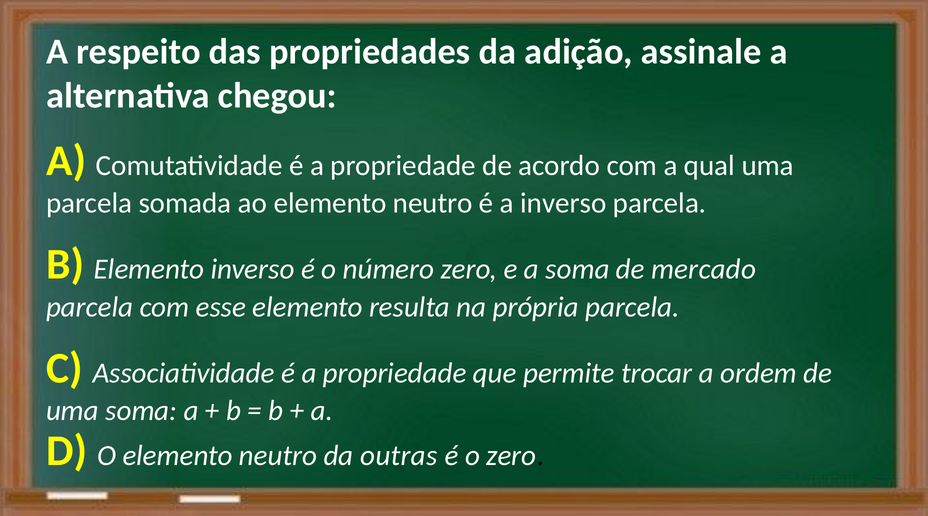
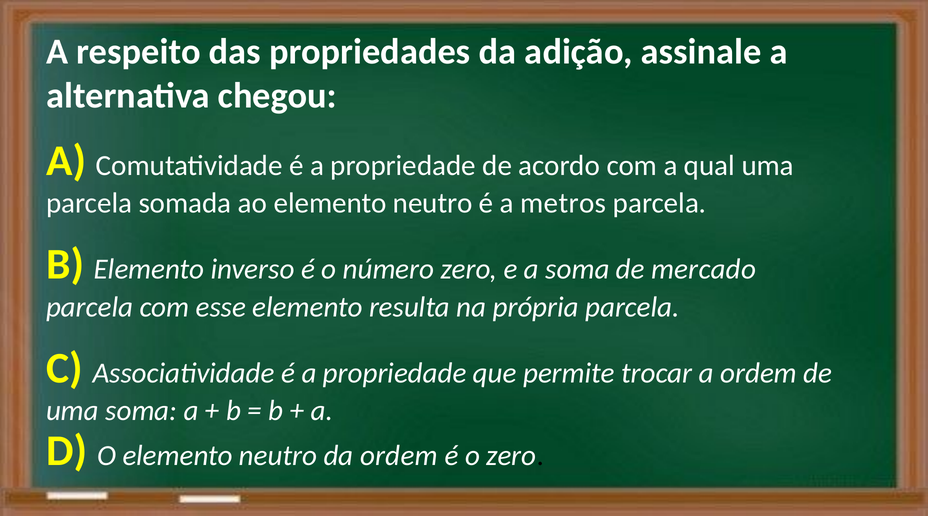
a inverso: inverso -> metros
da outras: outras -> ordem
